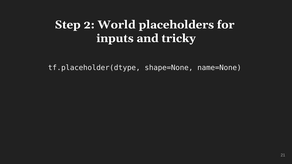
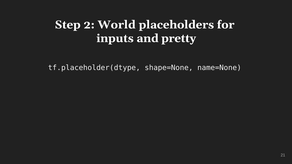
tricky: tricky -> pretty
